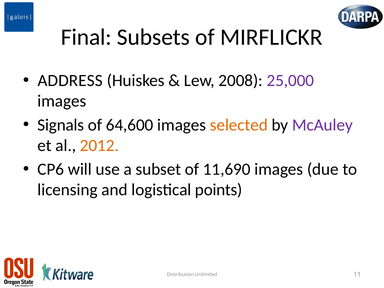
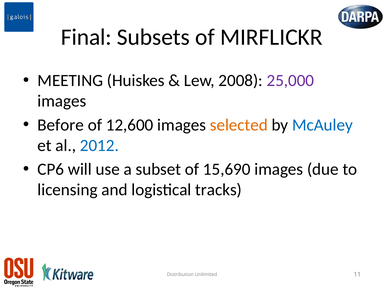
ADDRESS: ADDRESS -> MEETING
Signals: Signals -> Before
64,600: 64,600 -> 12,600
McAuley colour: purple -> blue
2012 colour: orange -> blue
11,690: 11,690 -> 15,690
points: points -> tracks
